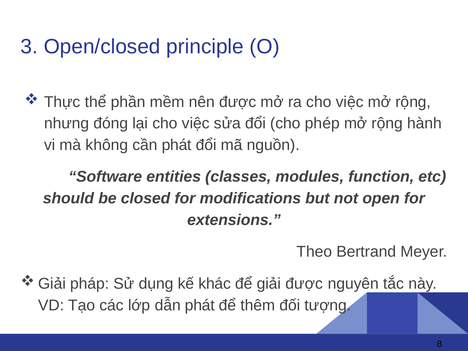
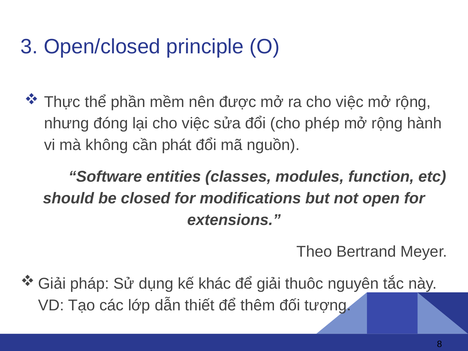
giải được: được -> thuôc
dẫn phát: phát -> thiết
